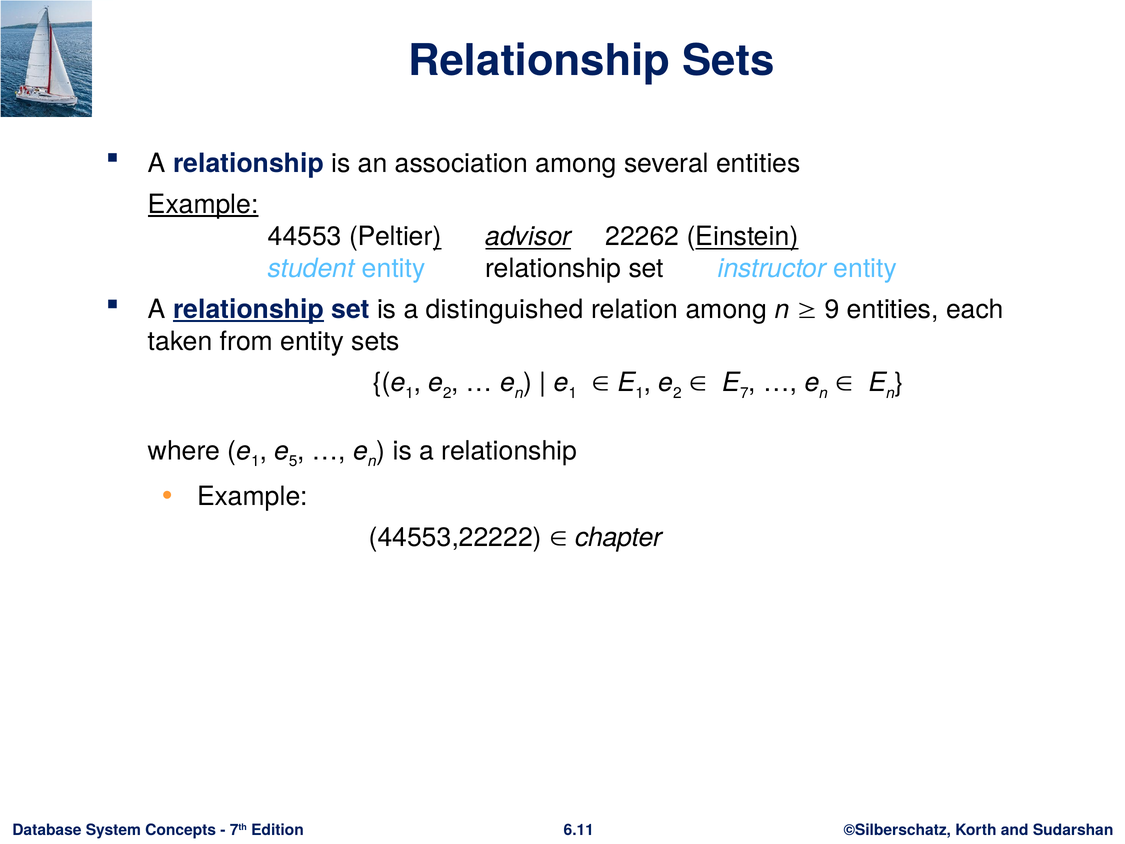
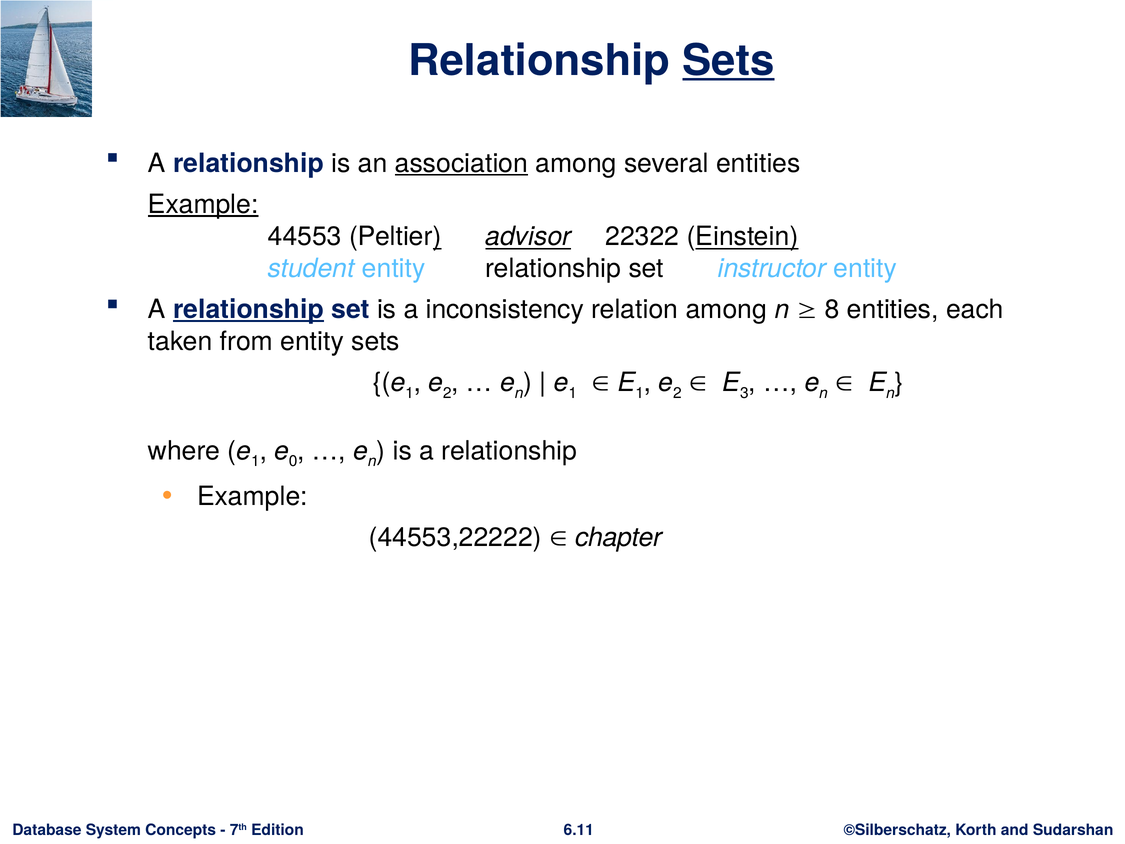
Sets at (728, 61) underline: none -> present
association underline: none -> present
22262: 22262 -> 22322
distinguished: distinguished -> inconsistency
9: 9 -> 8
7: 7 -> 3
5: 5 -> 0
